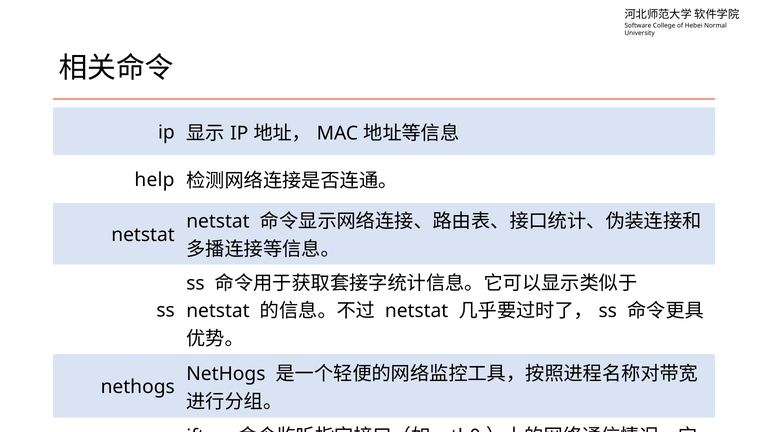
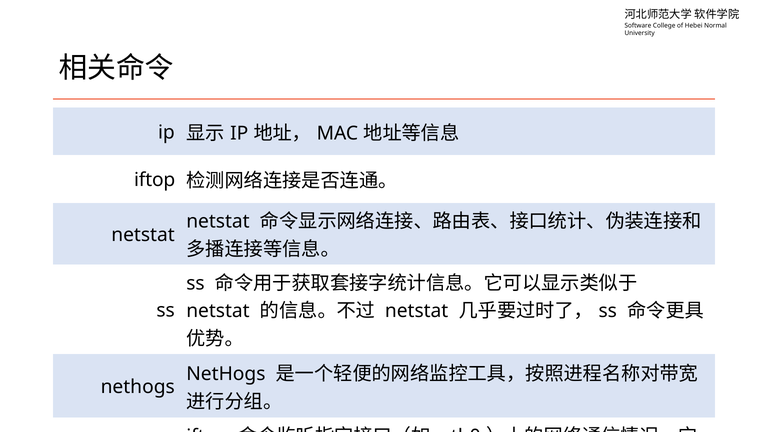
help at (154, 180): help -> iftop
